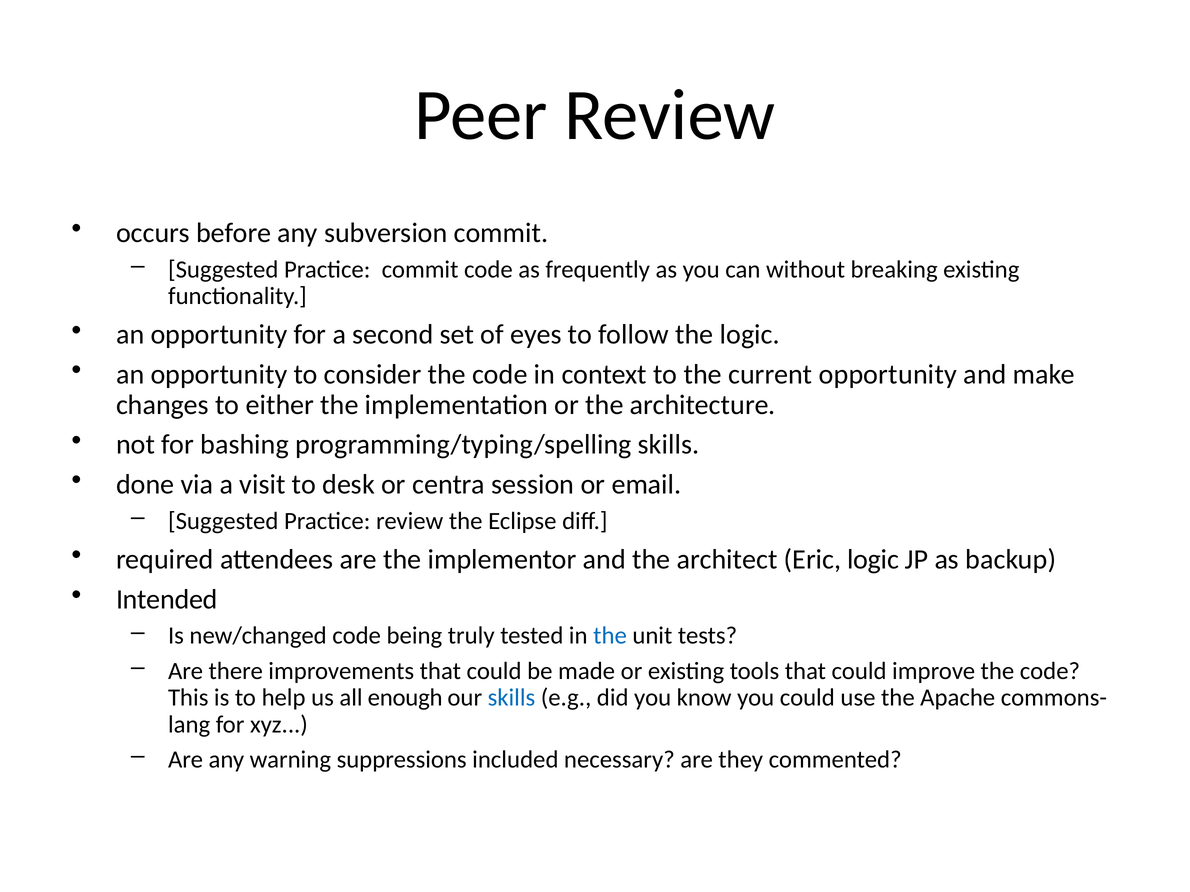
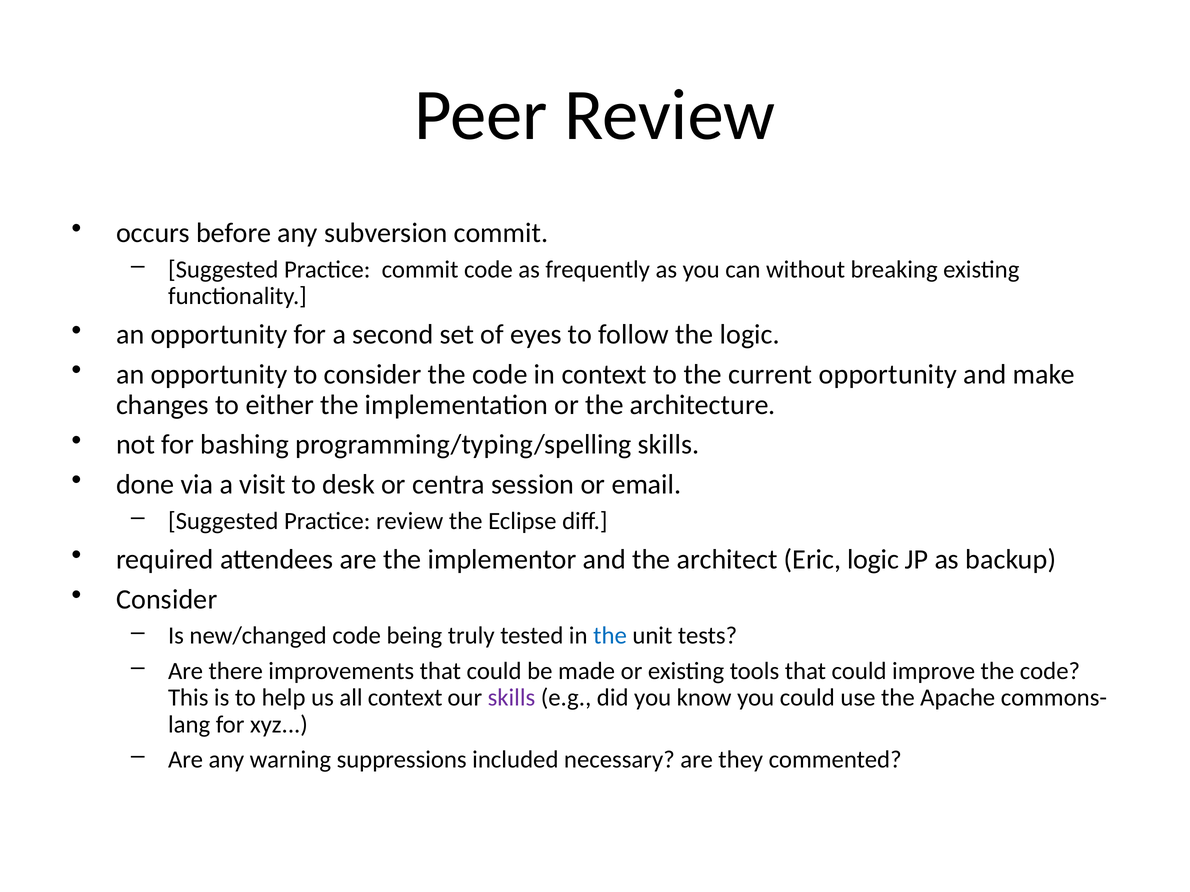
Intended at (167, 600): Intended -> Consider
all enough: enough -> context
skills at (511, 698) colour: blue -> purple
